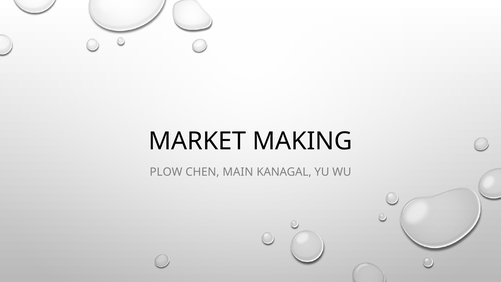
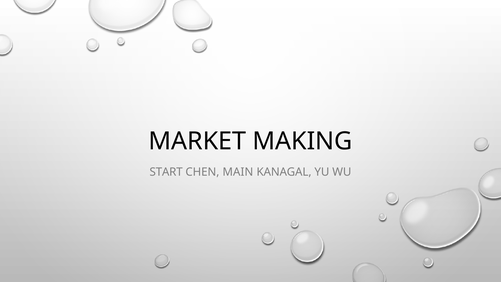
PLOW: PLOW -> START
